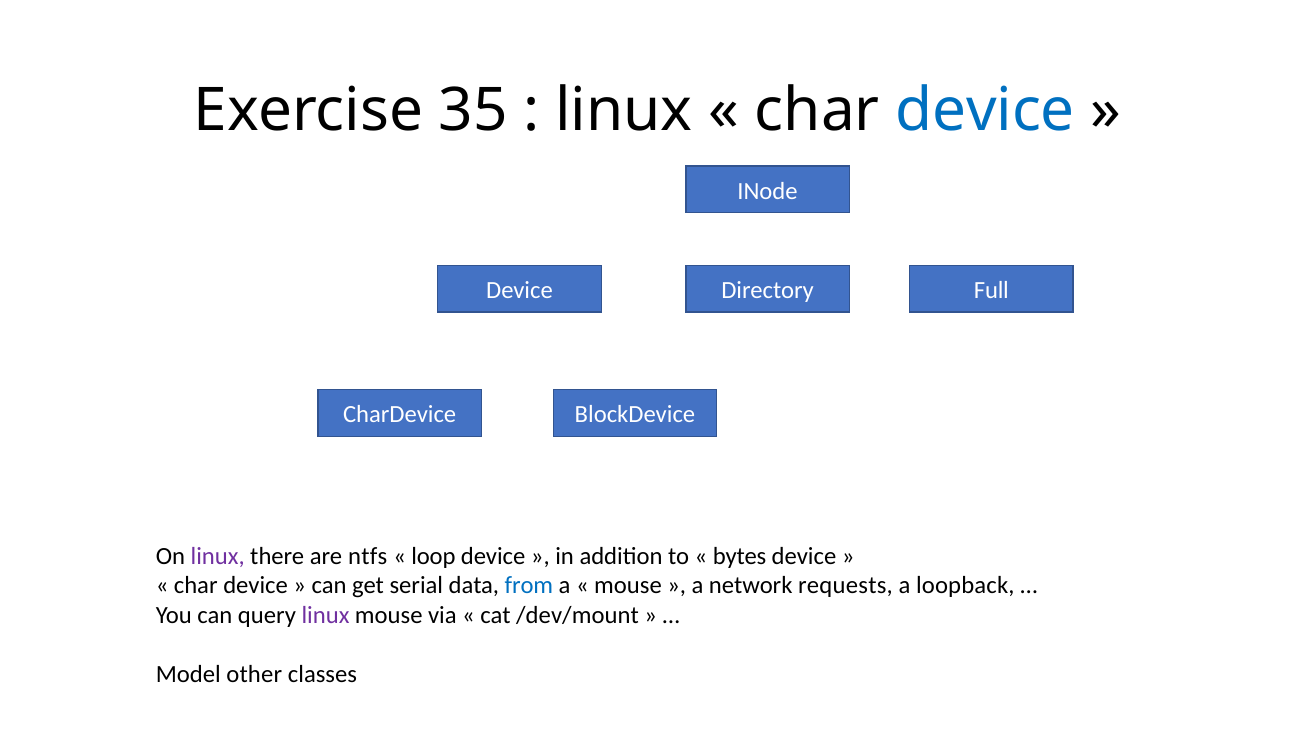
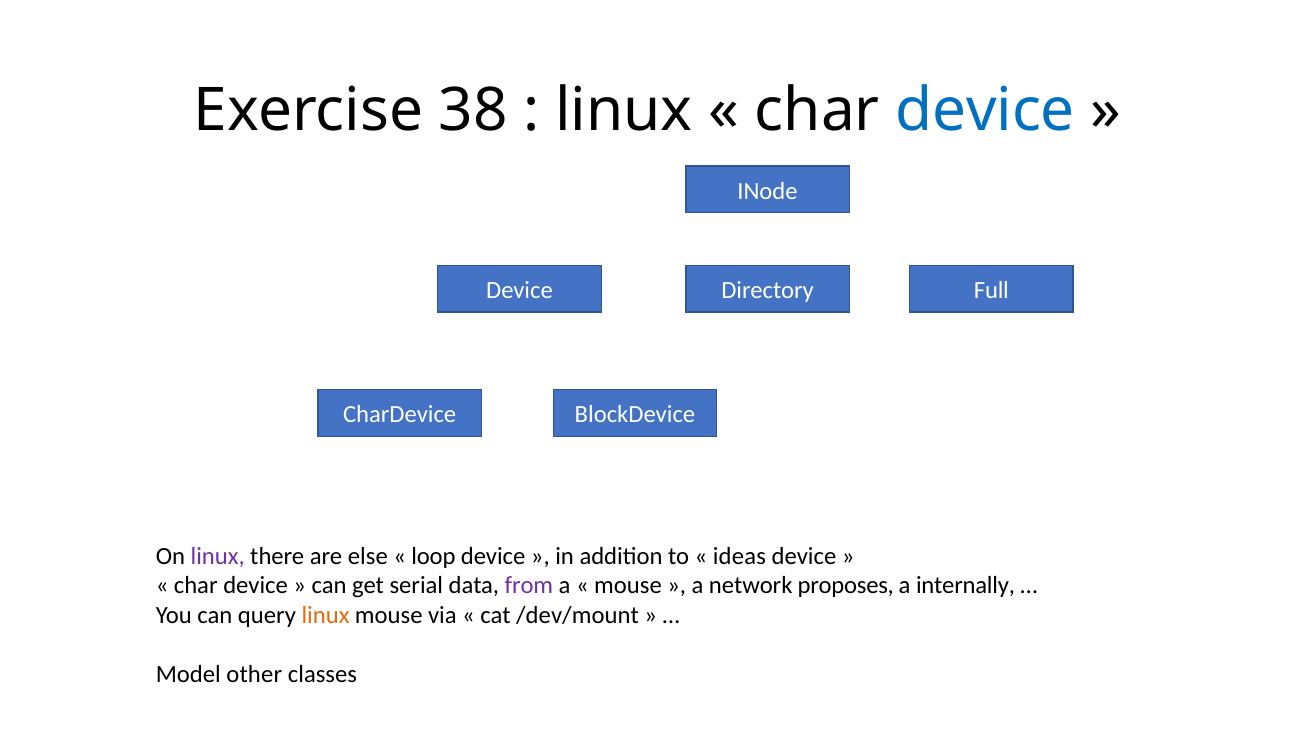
35: 35 -> 38
ntfs: ntfs -> else
bytes: bytes -> ideas
from colour: blue -> purple
requests: requests -> proposes
loopback: loopback -> internally
linux at (326, 615) colour: purple -> orange
